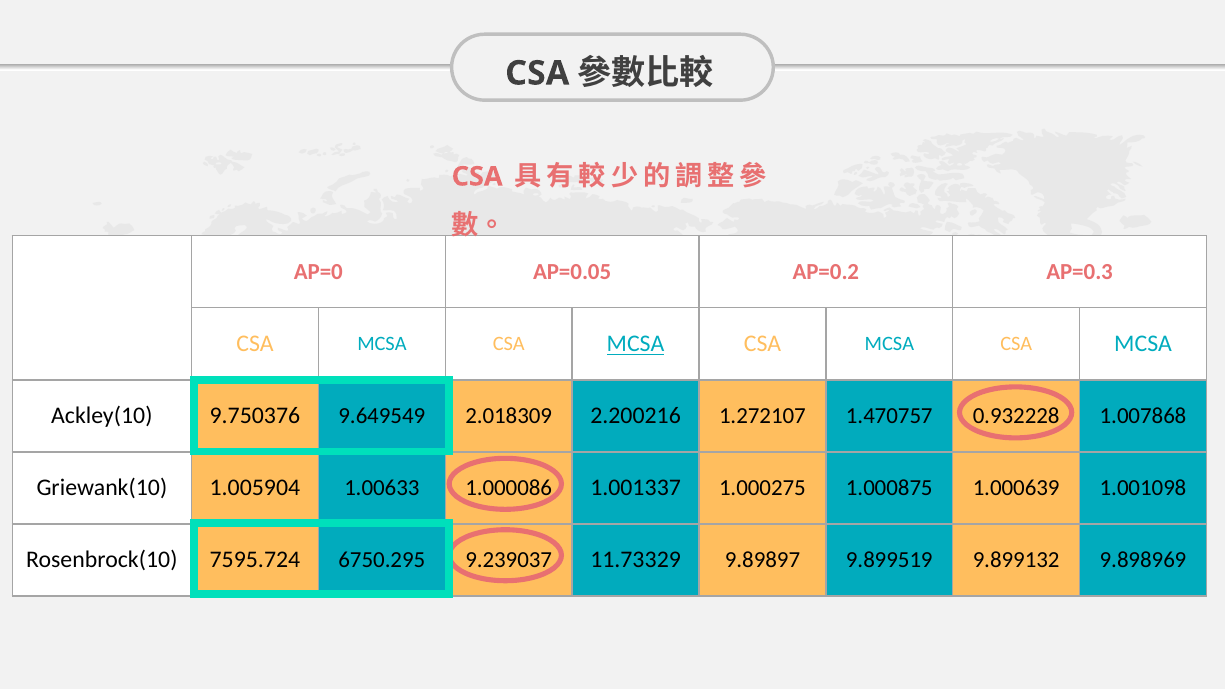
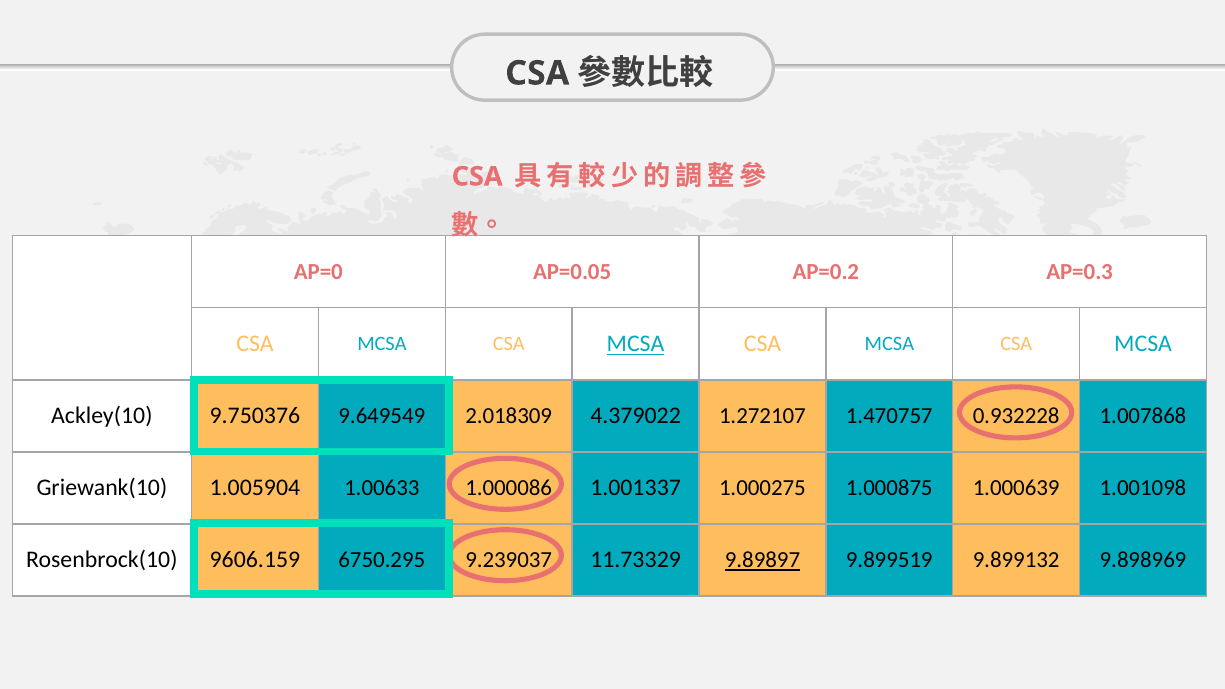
2.200216: 2.200216 -> 4.379022
7595.724: 7595.724 -> 9606.159
9.89897 underline: none -> present
